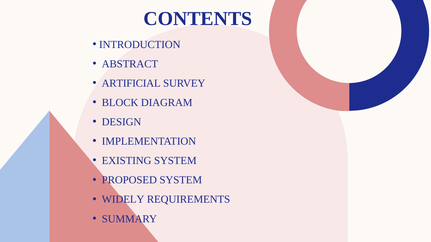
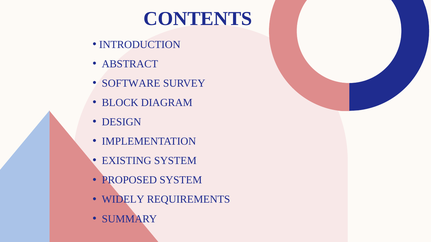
ARTIFICIAL: ARTIFICIAL -> SOFTWARE
